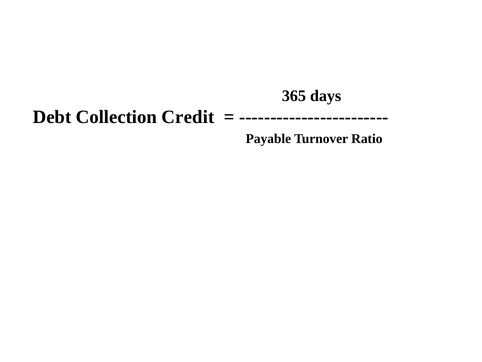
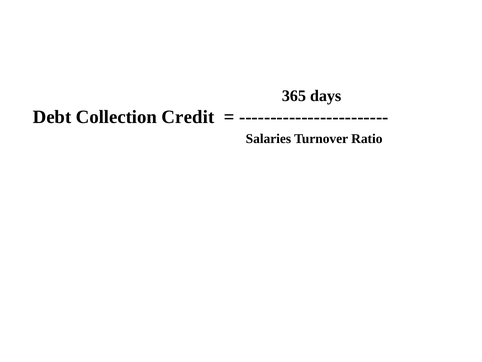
Payable: Payable -> Salaries
